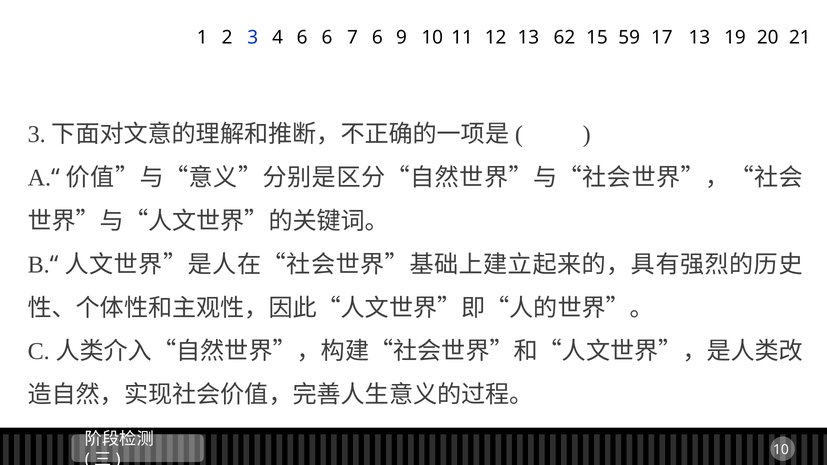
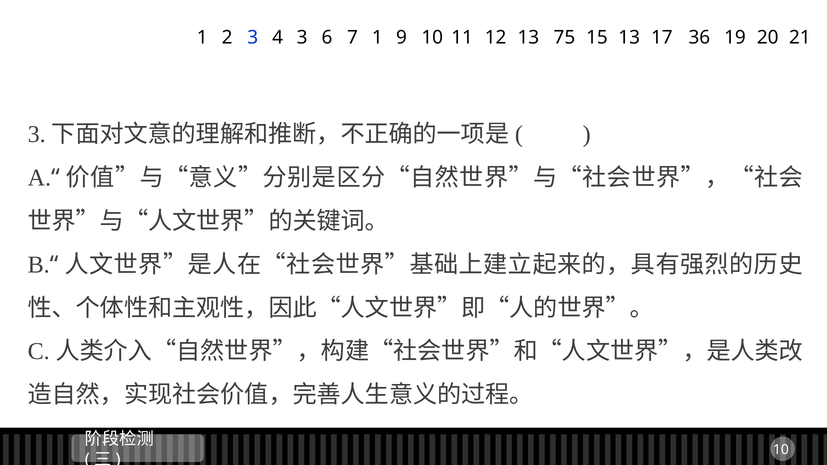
4 6: 6 -> 3
7 6: 6 -> 1
62: 62 -> 75
15 59: 59 -> 13
17 13: 13 -> 36
